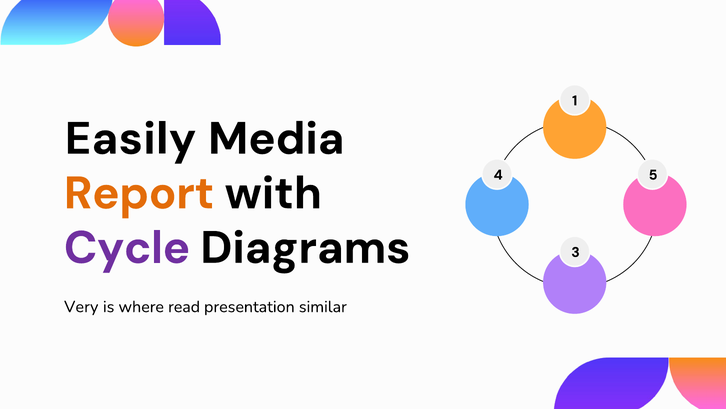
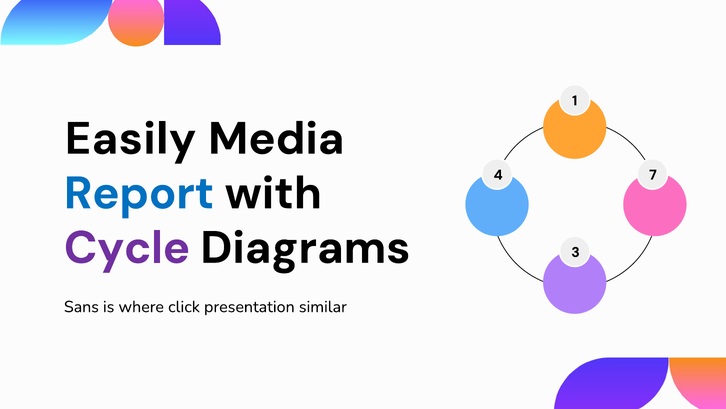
5: 5 -> 7
Report colour: orange -> blue
Very: Very -> Sans
read: read -> click
